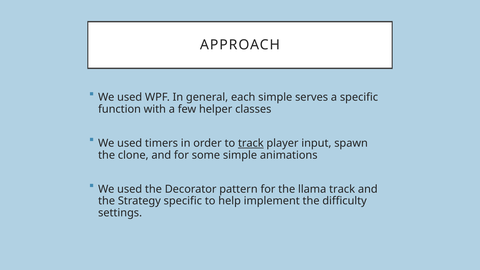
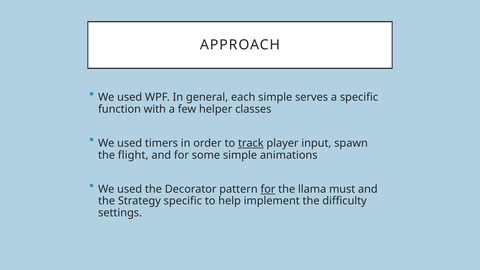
clone: clone -> flight
for at (268, 189) underline: none -> present
llama track: track -> must
